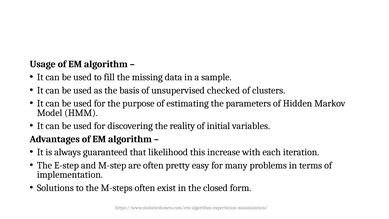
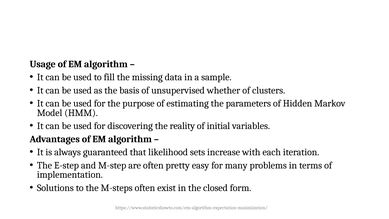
checked: checked -> whether
this: this -> sets
